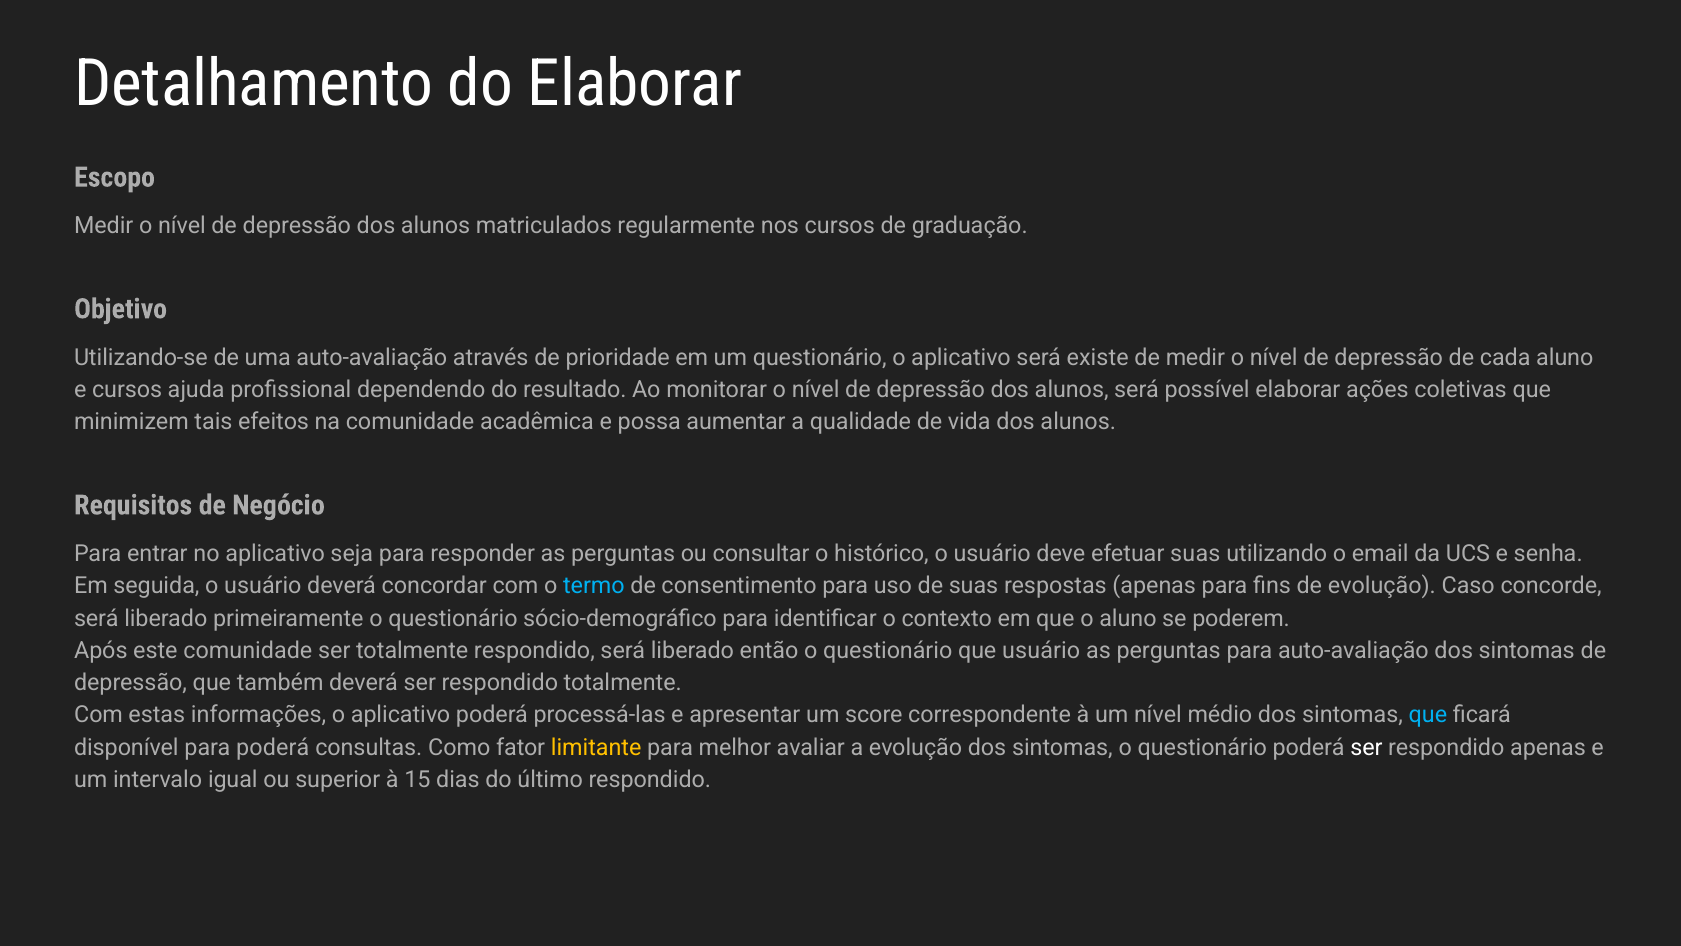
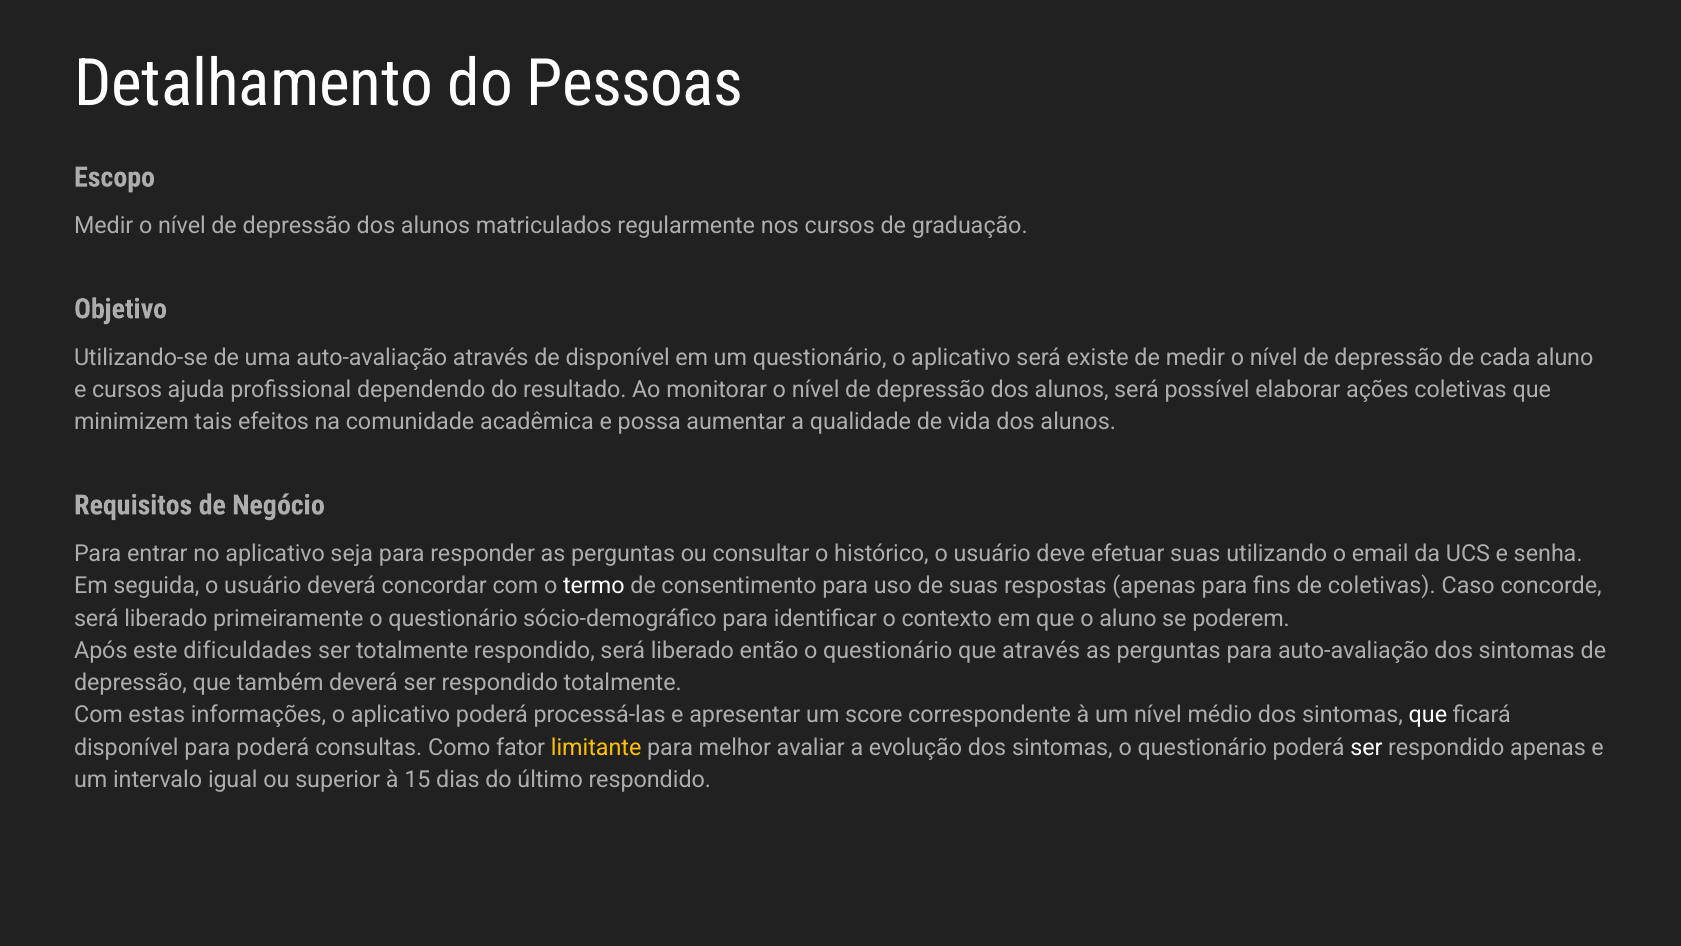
do Elaborar: Elaborar -> Pessoas
de prioridade: prioridade -> disponível
termo colour: light blue -> white
de evolução: evolução -> coletivas
este comunidade: comunidade -> dificuldades
que usuário: usuário -> através
que at (1428, 715) colour: light blue -> white
